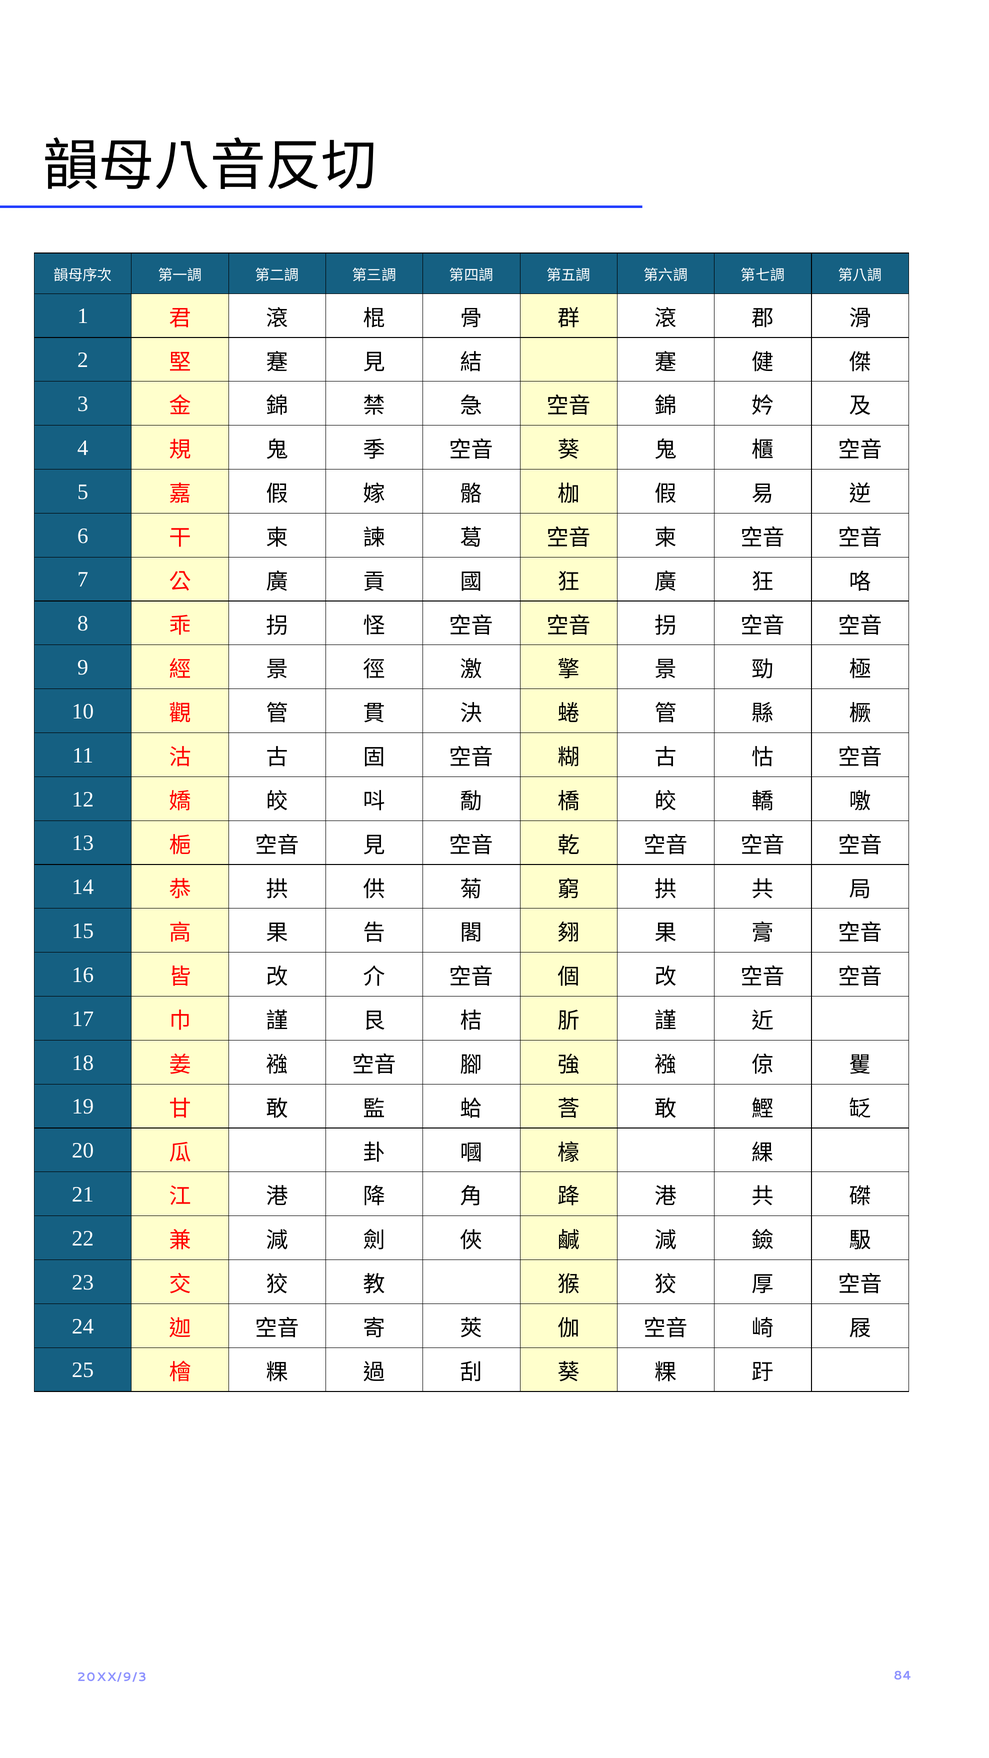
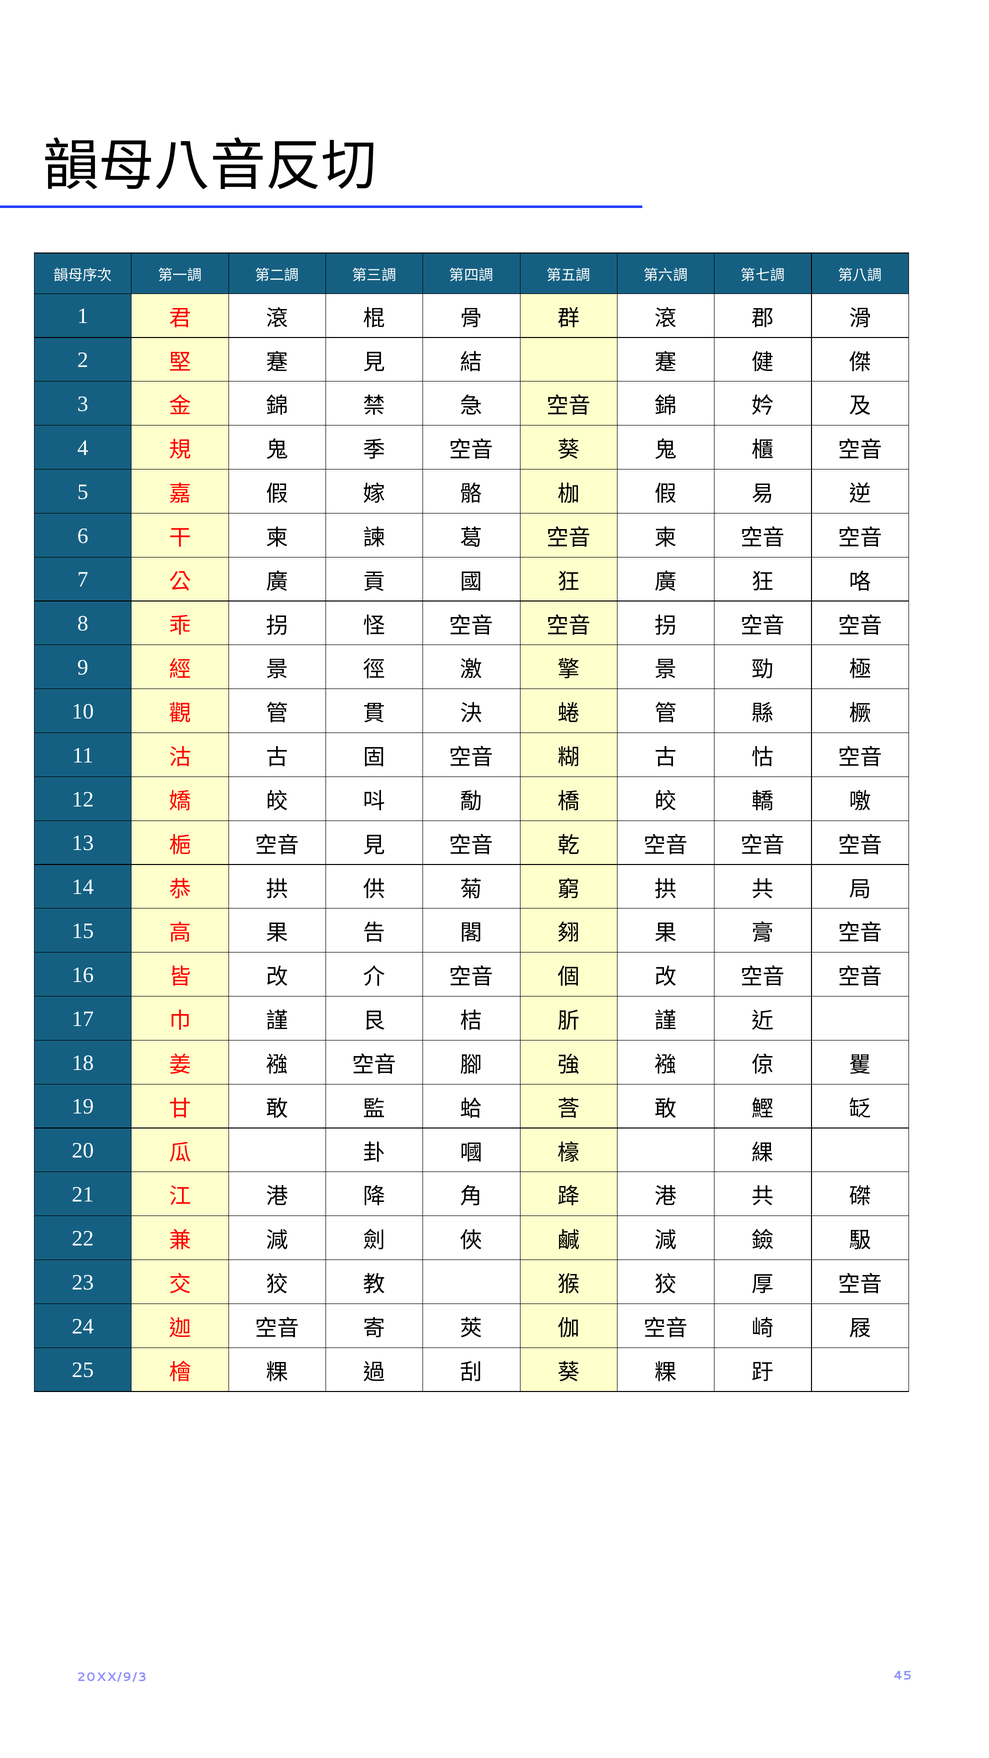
84: 84 -> 45
